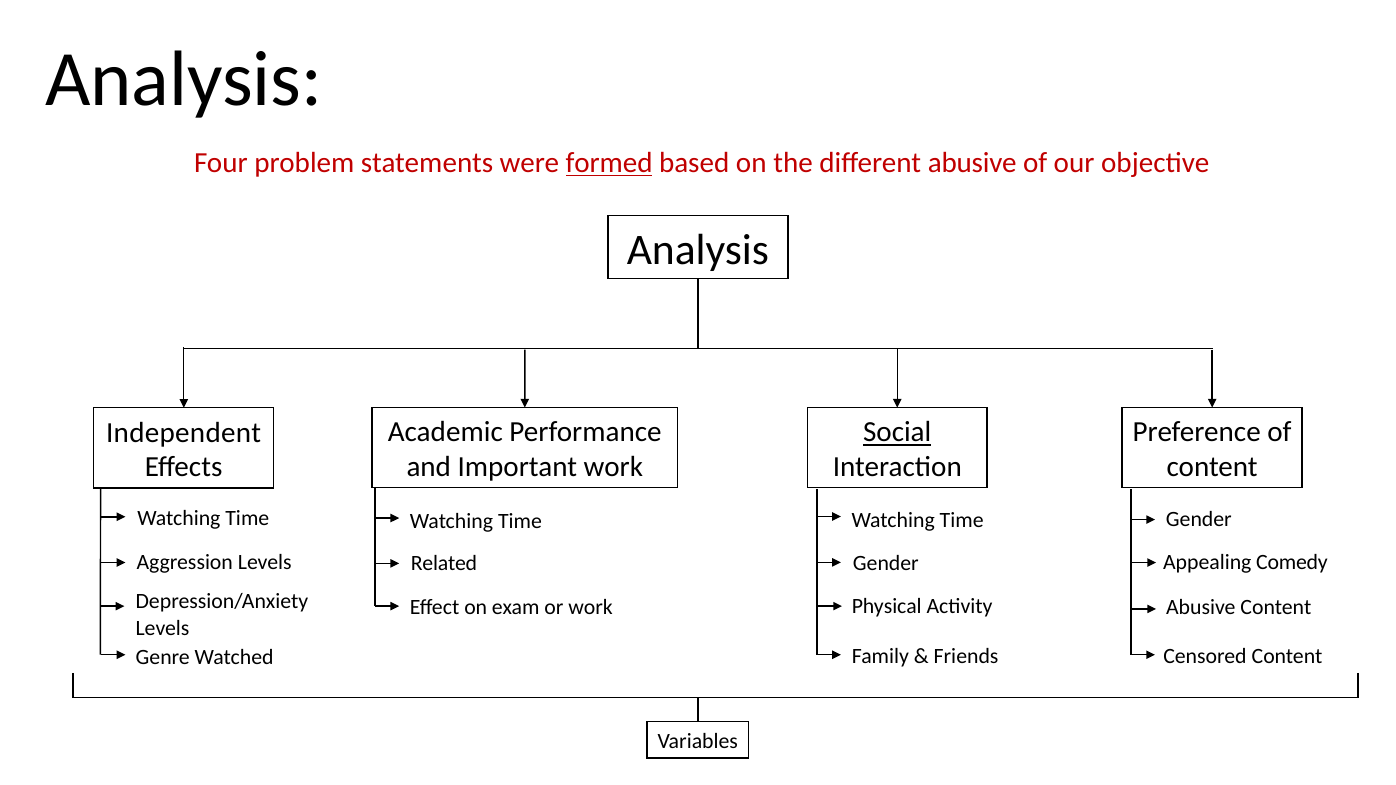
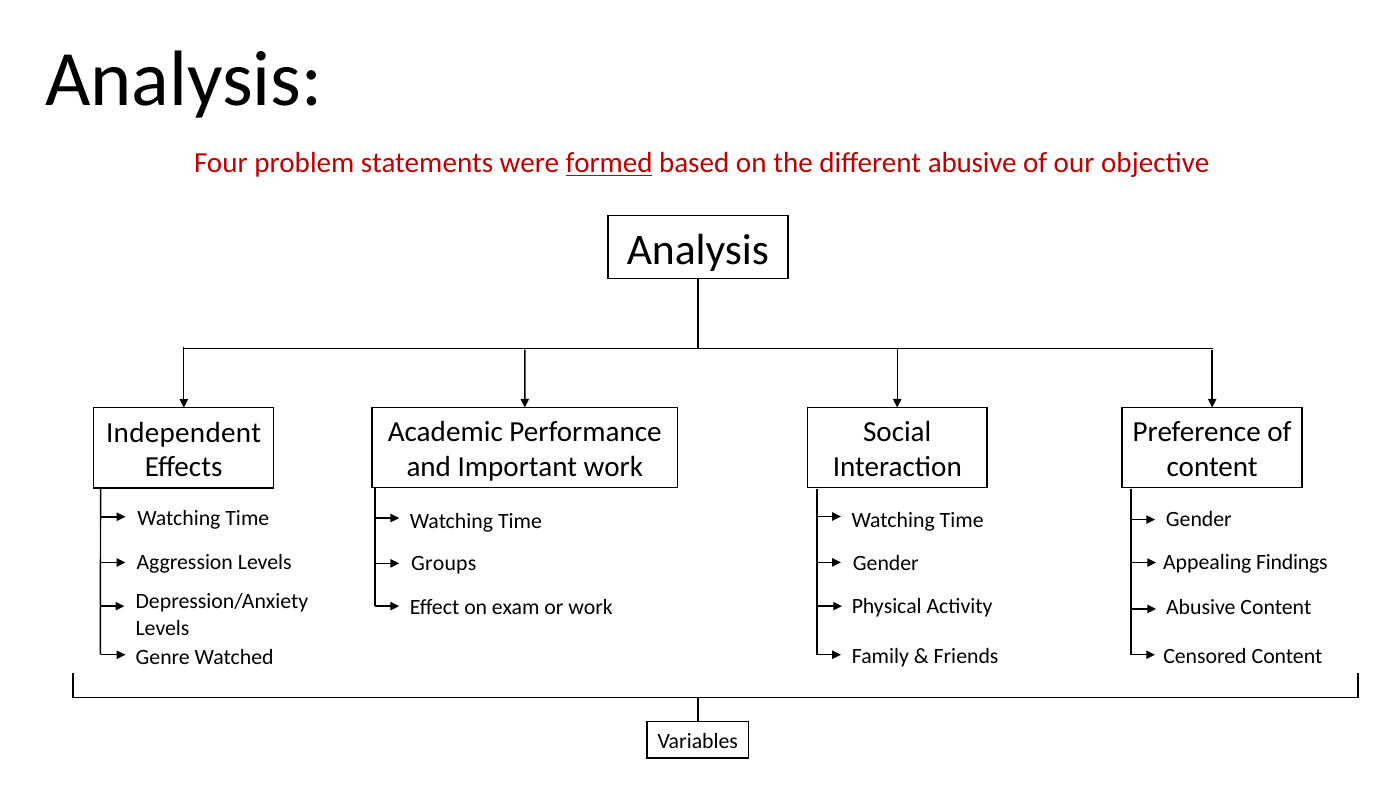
Social underline: present -> none
Comedy: Comedy -> Findings
Related: Related -> Groups
